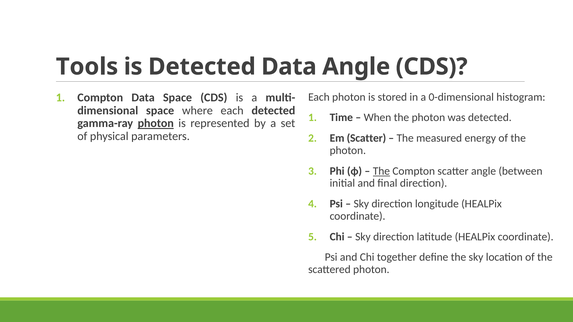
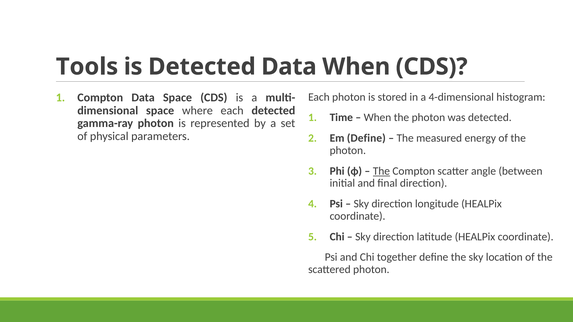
Data Angle: Angle -> When
0-dimensional: 0-dimensional -> 4-dimensional
photon at (156, 123) underline: present -> none
Em Scatter: Scatter -> Define
